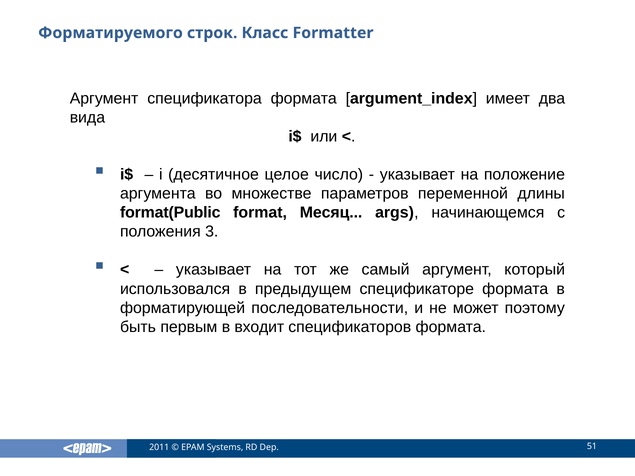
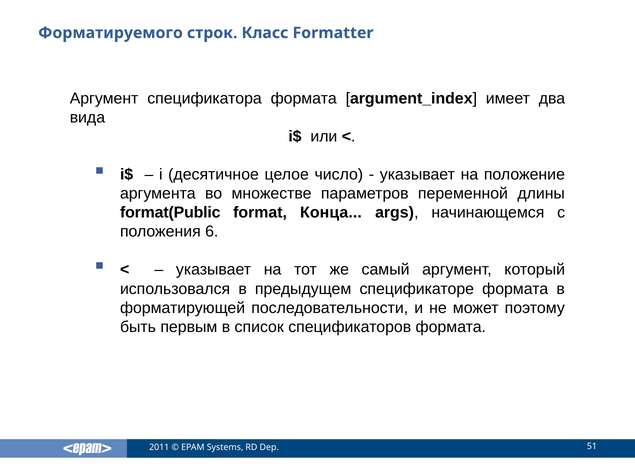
Месяц: Месяц -> Конца
3: 3 -> 6
входит: входит -> список
